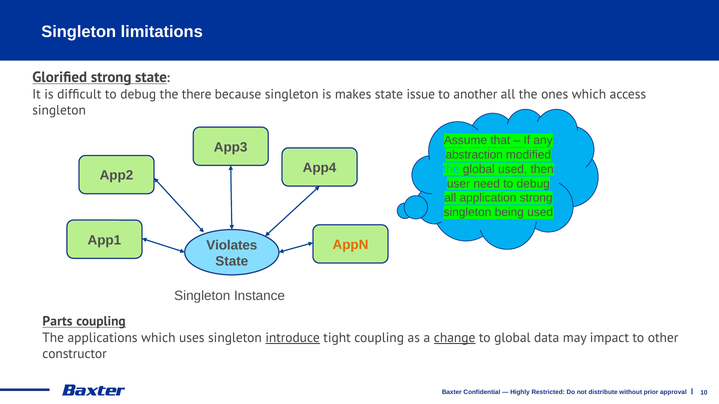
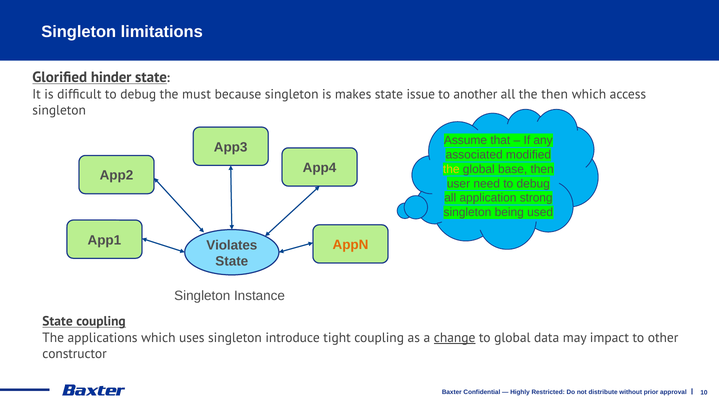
Glorified strong: strong -> hinder
there: there -> must
the ones: ones -> then
abstraction: abstraction -> associated
the at (451, 169) colour: light blue -> yellow
global used: used -> base
Parts at (58, 322): Parts -> State
introduce underline: present -> none
